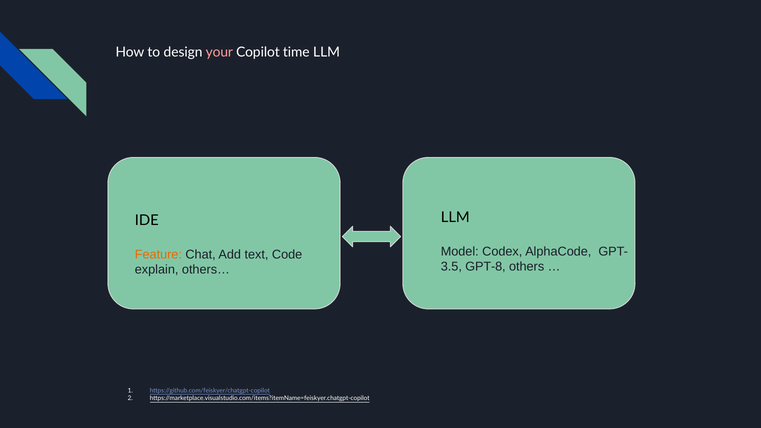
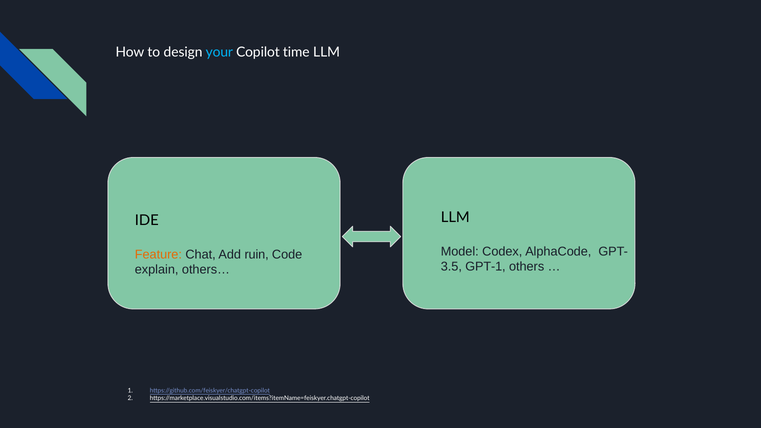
your colour: pink -> light blue
text: text -> ruin
GPT-8: GPT-8 -> GPT-1
